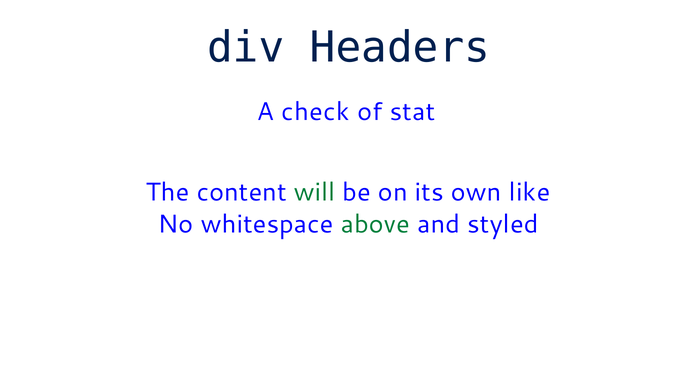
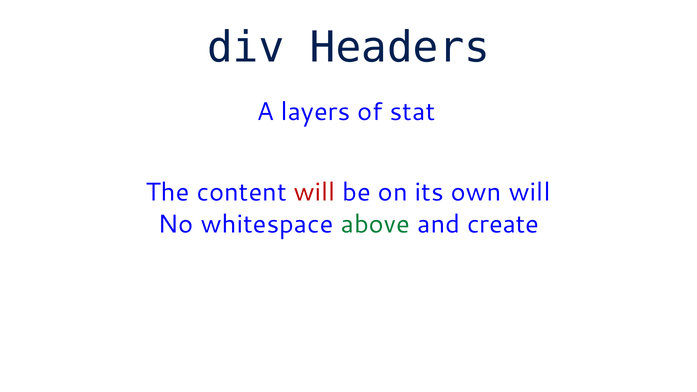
check: check -> layers
will at (315, 192) colour: green -> red
own like: like -> will
styled: styled -> create
